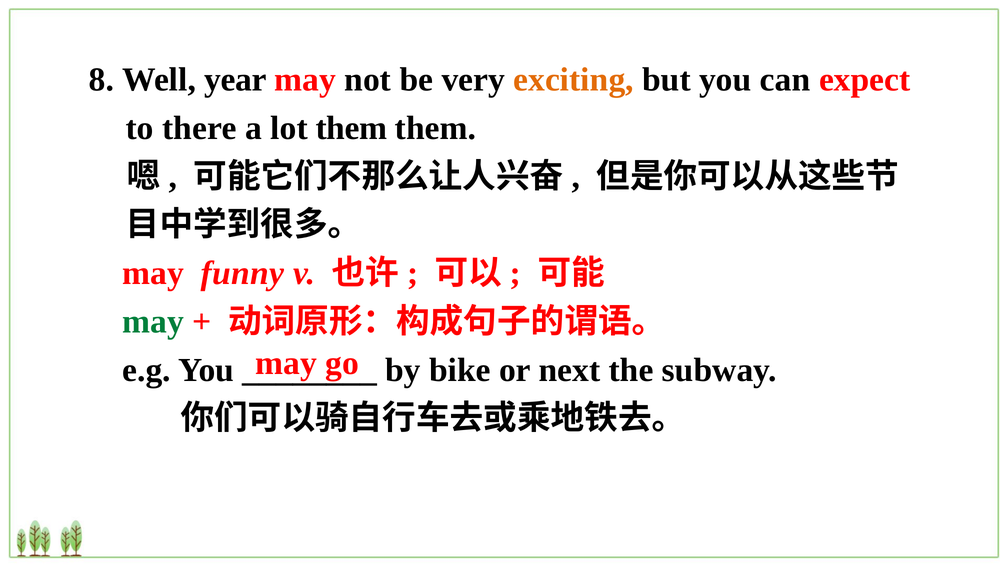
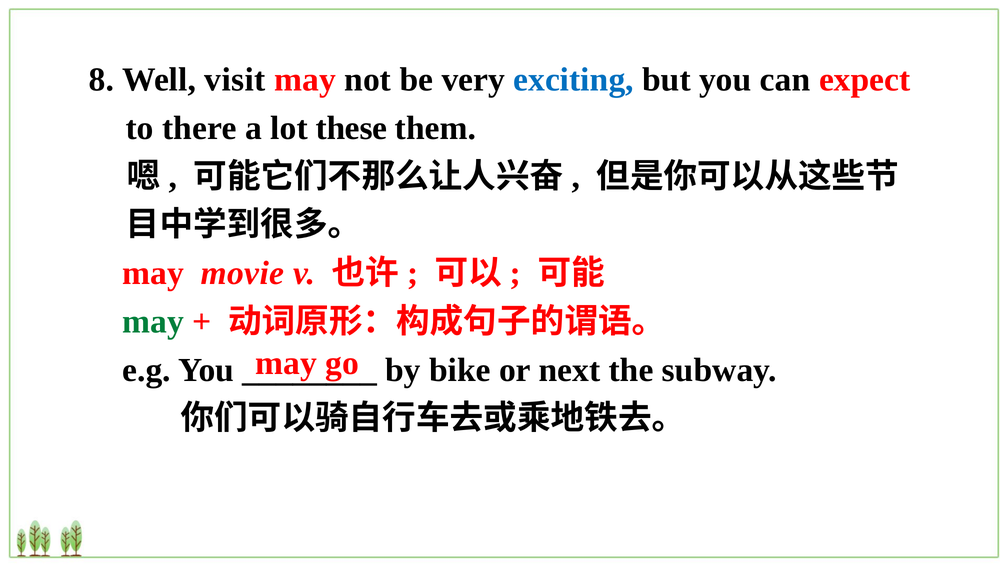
year: year -> visit
exciting colour: orange -> blue
lot them: them -> these
funny: funny -> movie
